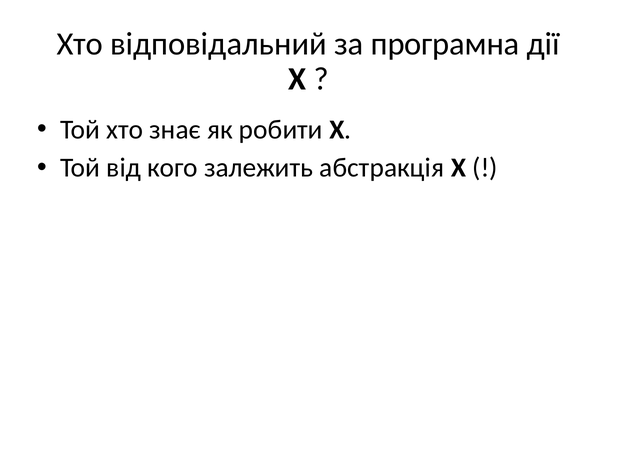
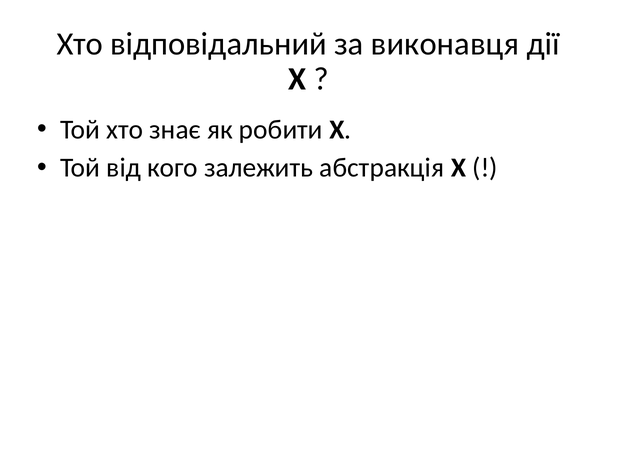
програмна: програмна -> виконавця
